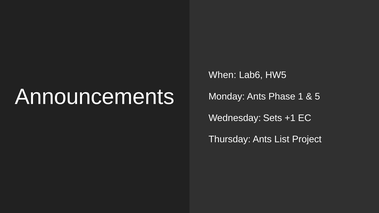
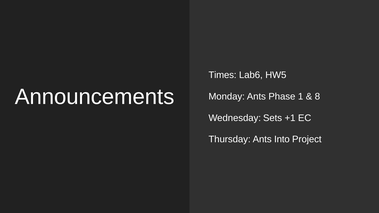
When: When -> Times
5: 5 -> 8
List: List -> Into
